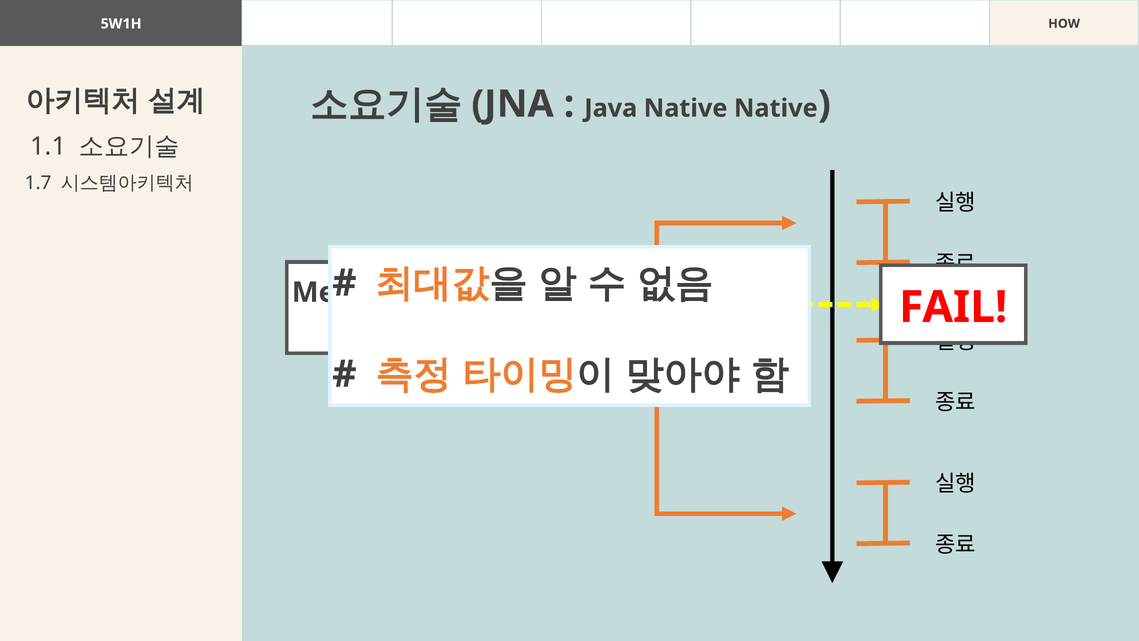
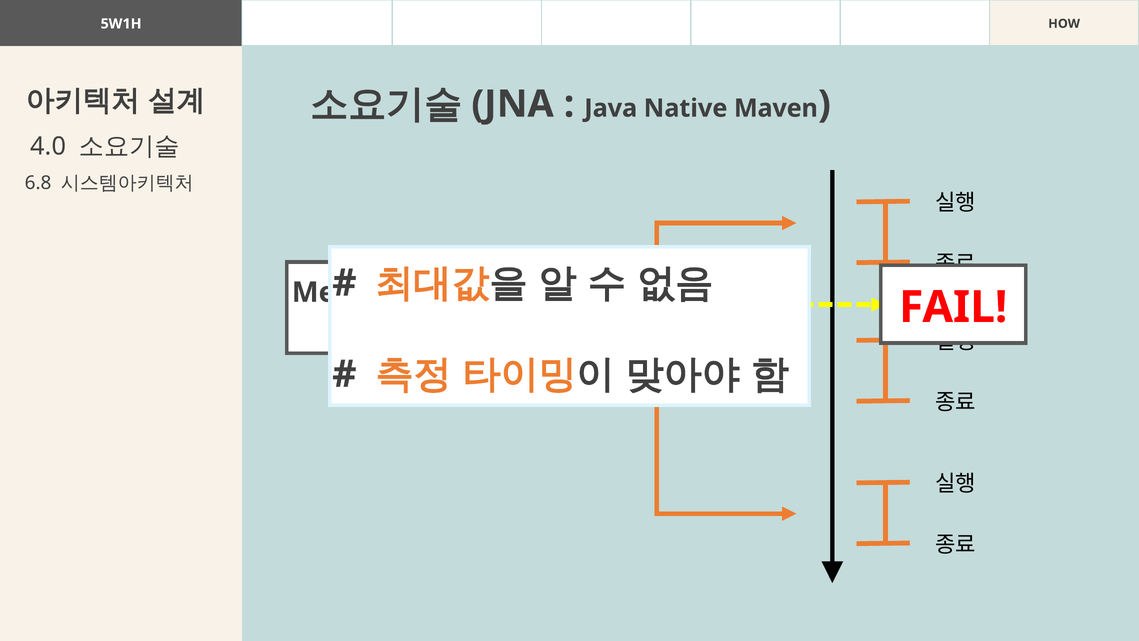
Native Native: Native -> Maven
1.1: 1.1 -> 4.0
1.7: 1.7 -> 6.8
